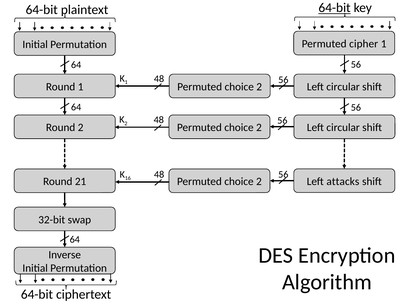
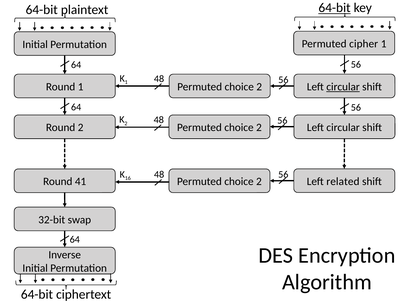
circular at (343, 87) underline: none -> present
21: 21 -> 41
attacks: attacks -> related
